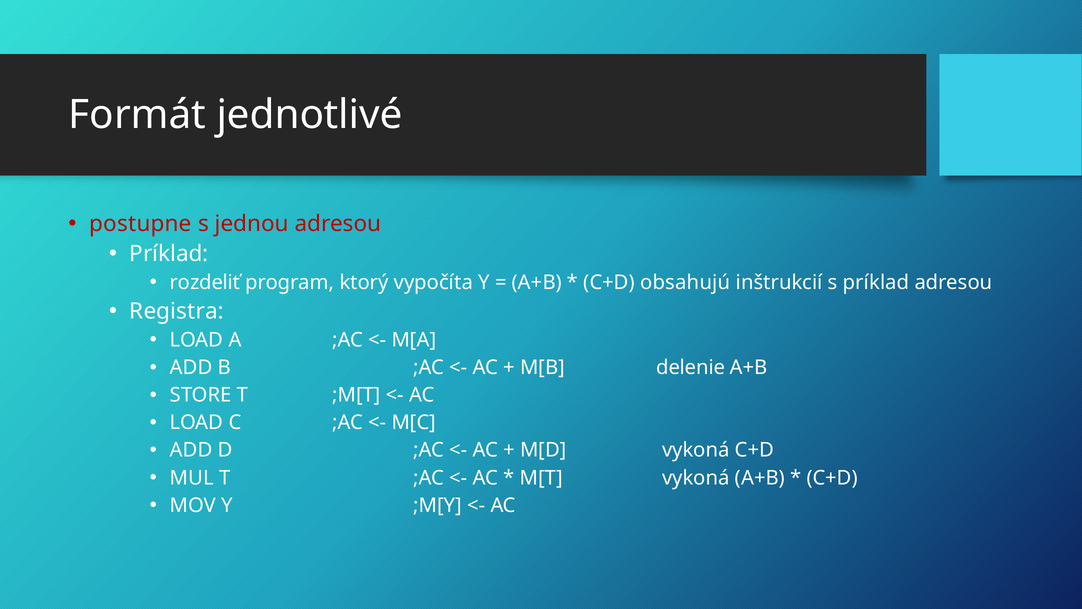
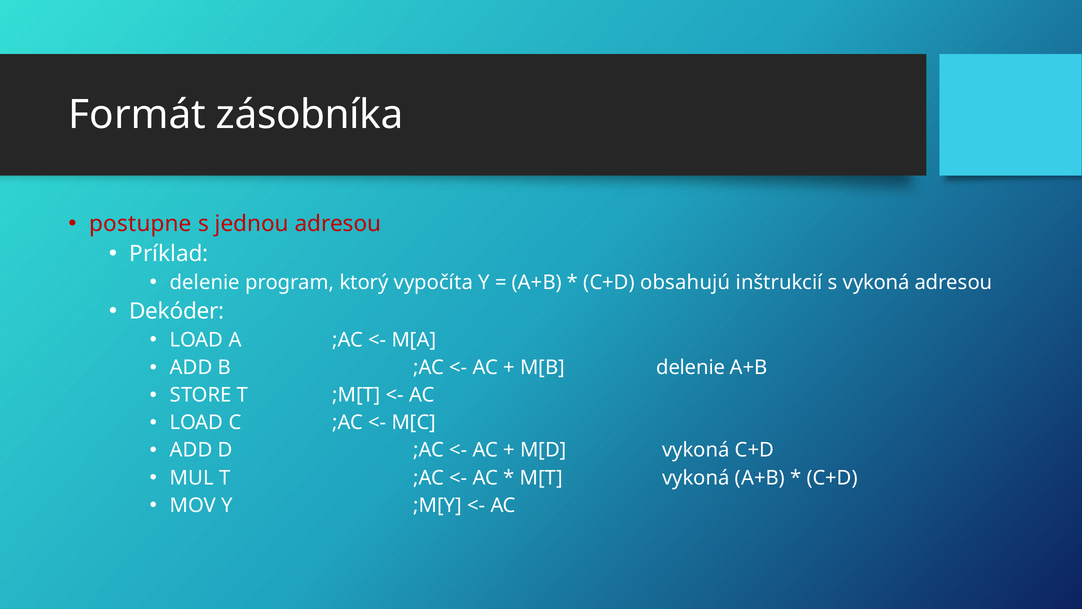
jednotlivé: jednotlivé -> zásobníka
rozdeliť at (205, 282): rozdeliť -> delenie
s príklad: príklad -> vykoná
Registra: Registra -> Dekóder
